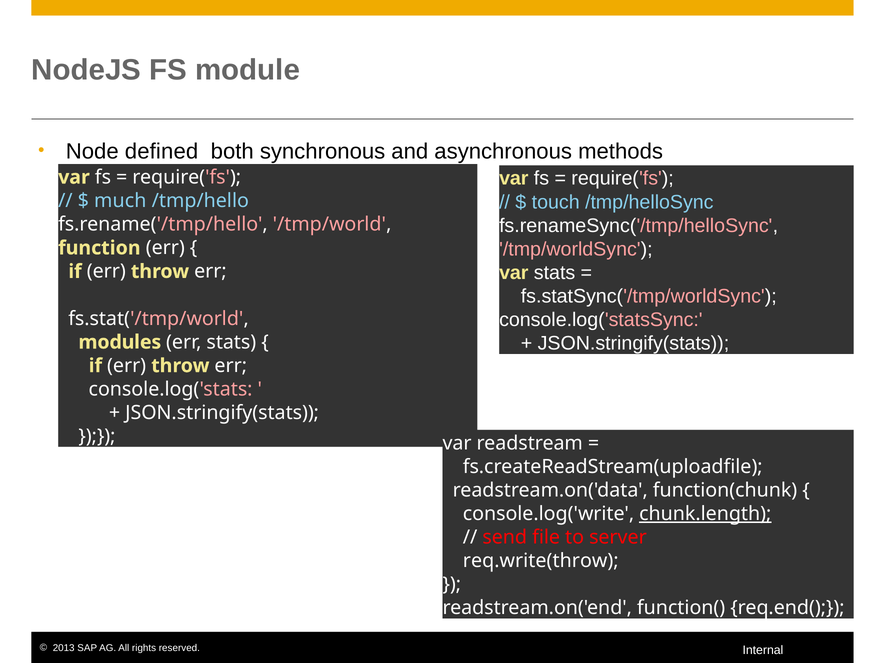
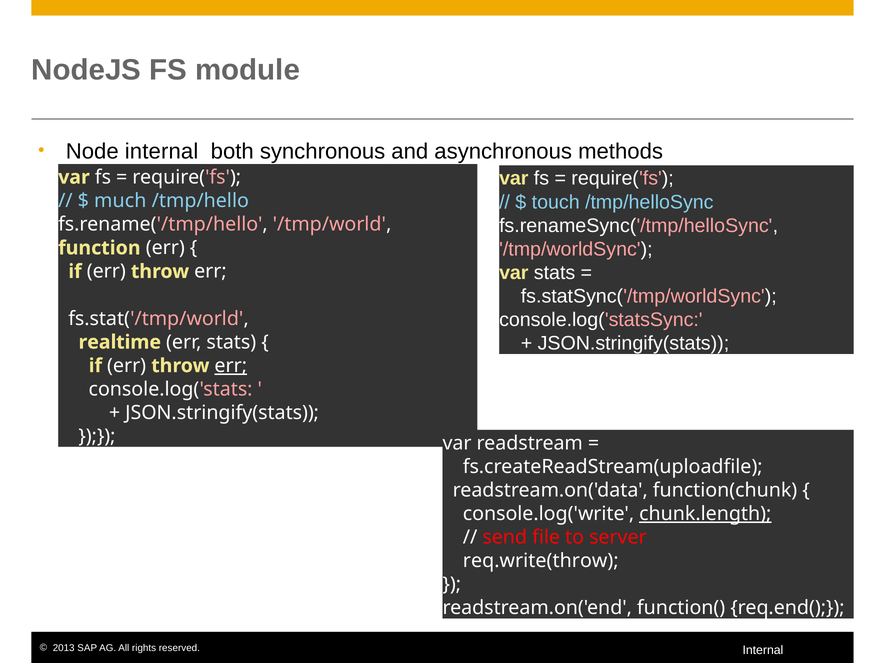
Node defined: defined -> internal
modules: modules -> realtime
err at (231, 366) underline: none -> present
